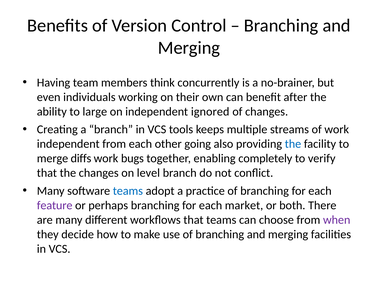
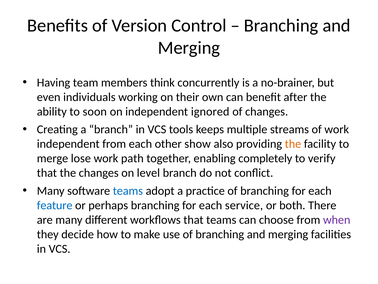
large: large -> soon
going: going -> show
the at (293, 144) colour: blue -> orange
diffs: diffs -> lose
bugs: bugs -> path
feature colour: purple -> blue
market: market -> service
